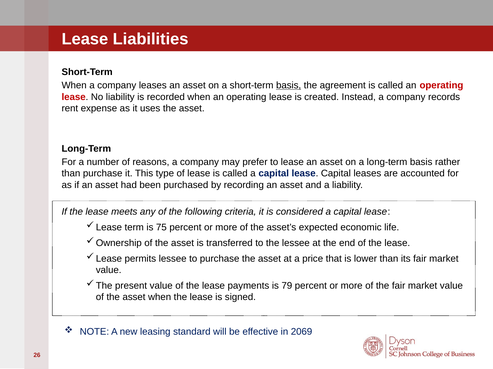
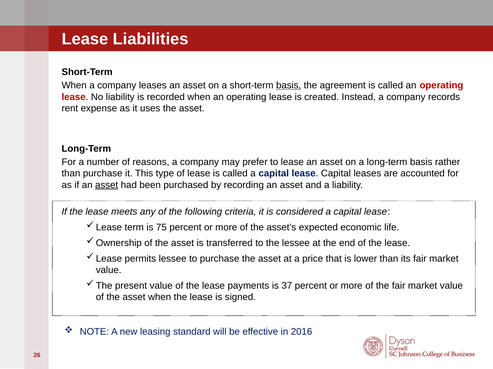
asset at (107, 185) underline: none -> present
79: 79 -> 37
2069: 2069 -> 2016
